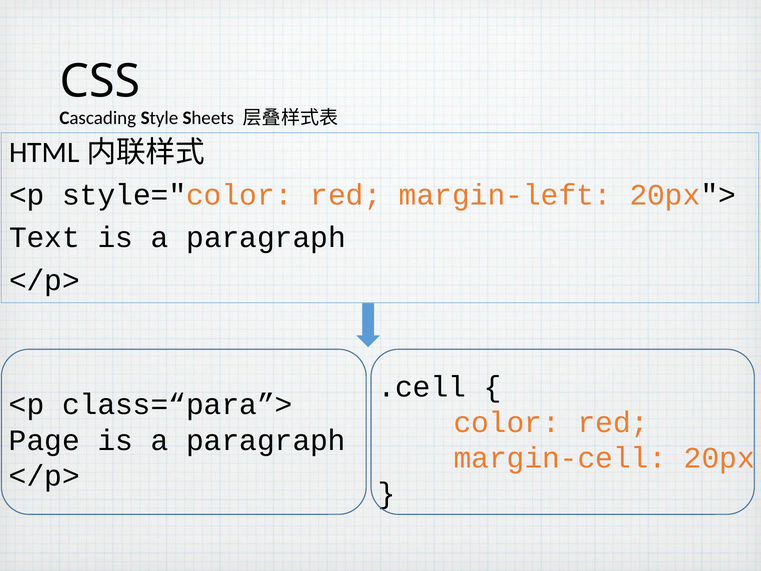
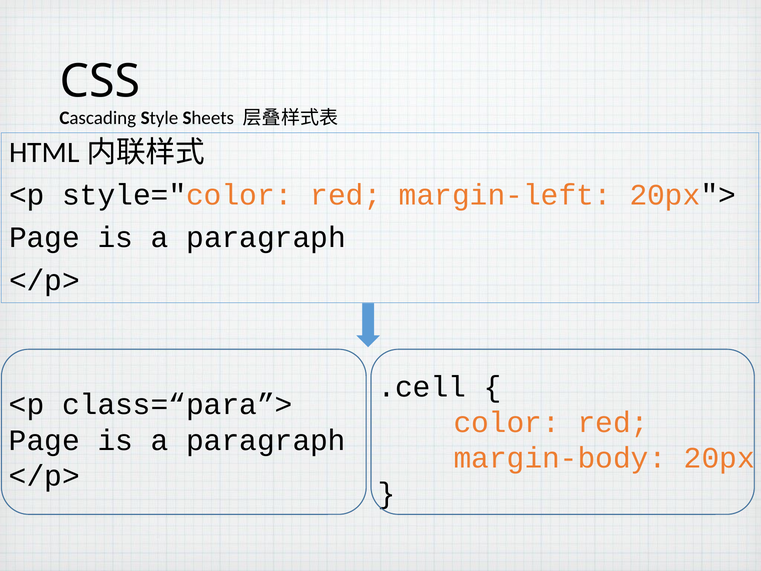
Text at (45, 238): Text -> Page
margin-cell: margin-cell -> margin-body
